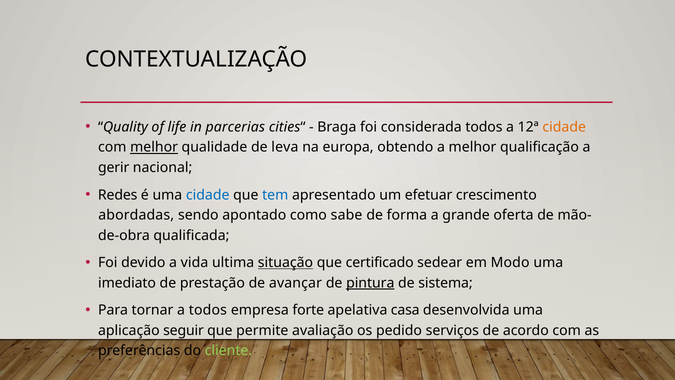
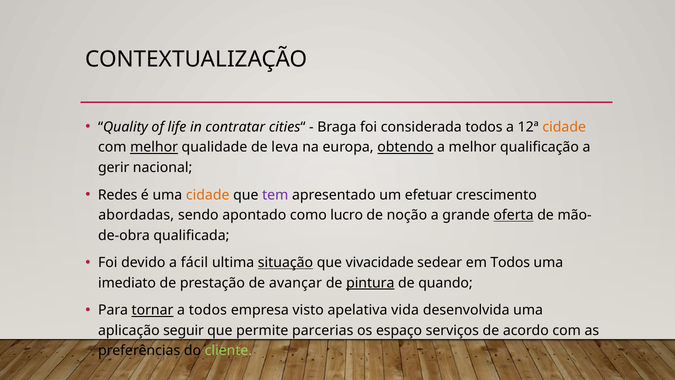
parcerias: parcerias -> contratar
obtendo underline: none -> present
cidade at (208, 195) colour: blue -> orange
tem colour: blue -> purple
sabe: sabe -> lucro
forma: forma -> noção
oferta underline: none -> present
vida: vida -> fácil
certificado: certificado -> vivacidade
em Modo: Modo -> Todos
sistema: sistema -> quando
tornar underline: none -> present
forte: forte -> visto
casa: casa -> vida
avaliação: avaliação -> parcerias
pedido: pedido -> espaço
